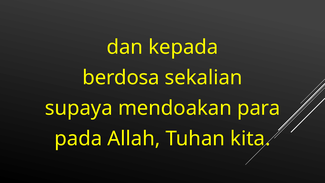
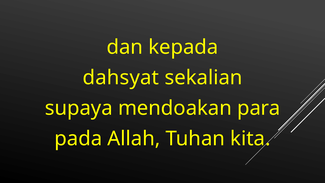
berdosa: berdosa -> dahsyat
